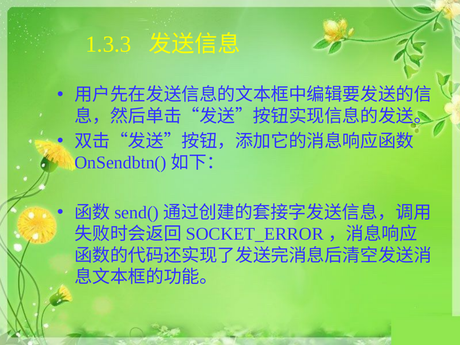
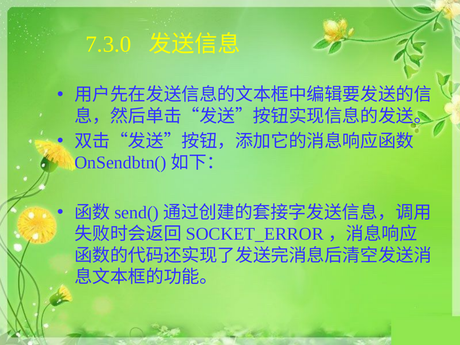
1.3.3: 1.3.3 -> 7.3.0
